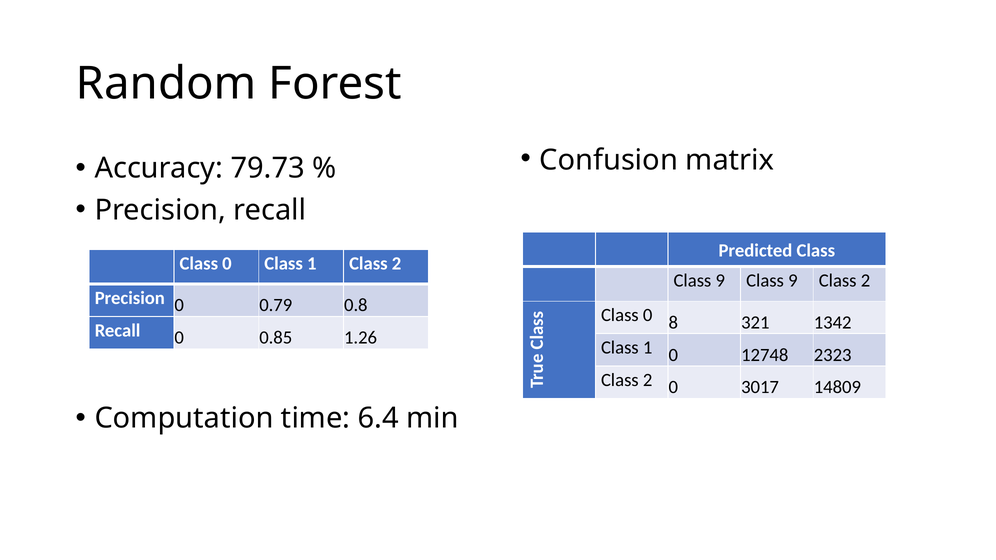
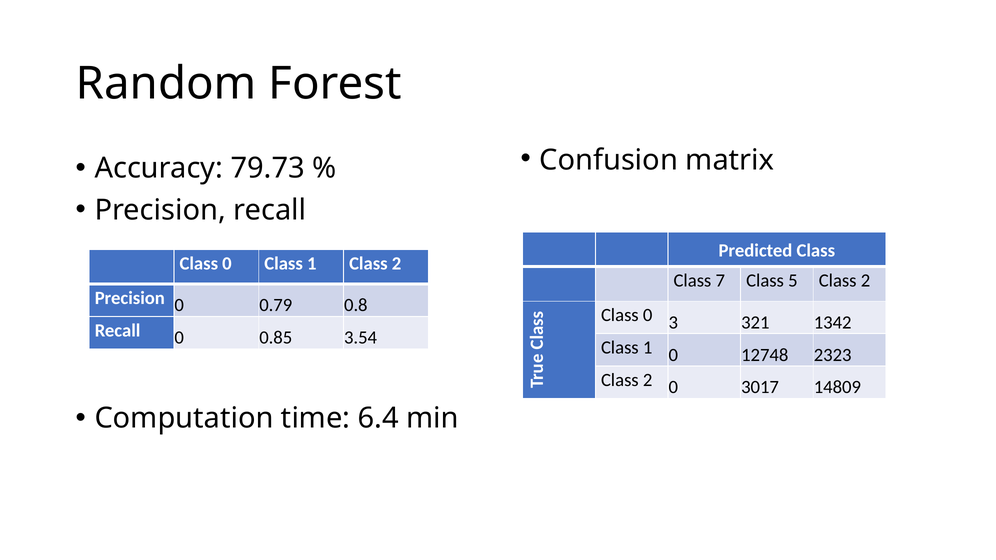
9 at (720, 281): 9 -> 7
9 at (793, 281): 9 -> 5
8: 8 -> 3
1.26: 1.26 -> 3.54
